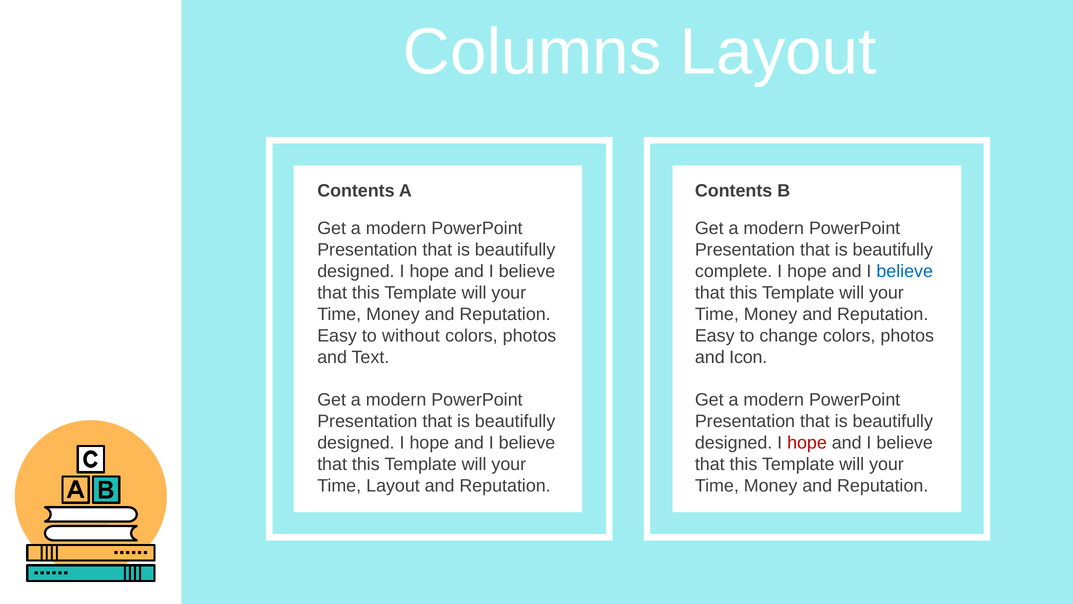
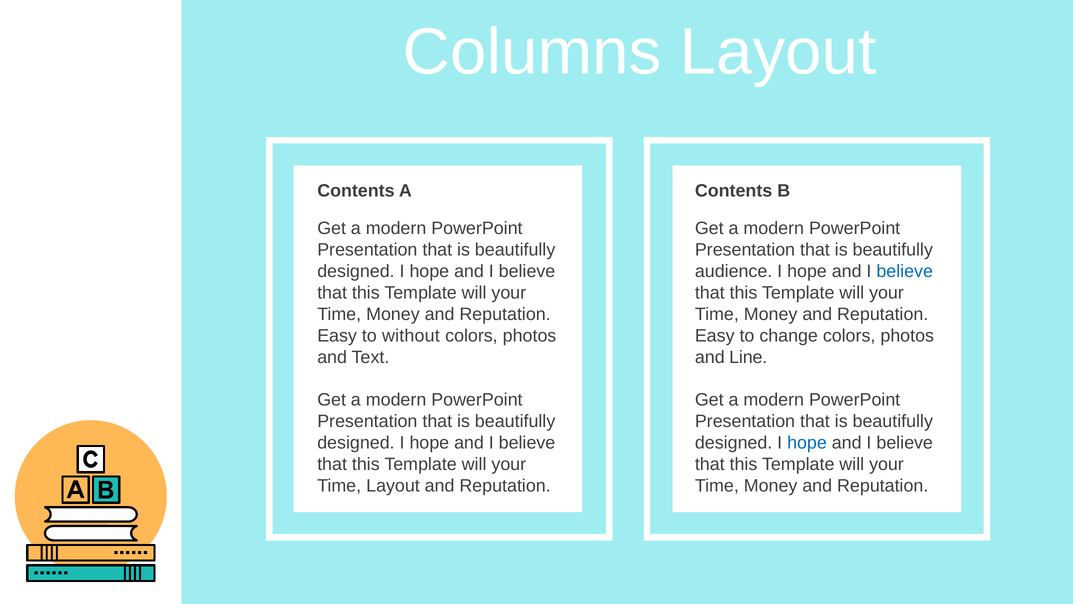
complete: complete -> audience
Icon: Icon -> Line
hope at (807, 443) colour: red -> blue
